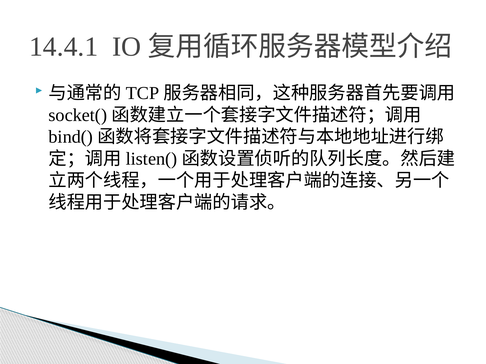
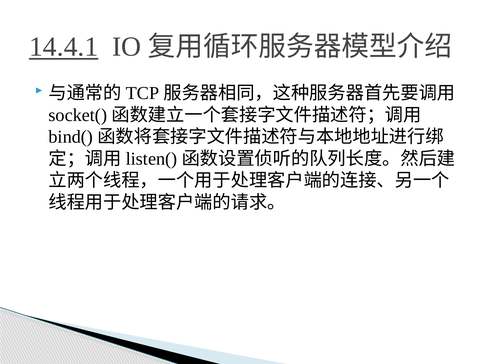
14.4.1 underline: none -> present
